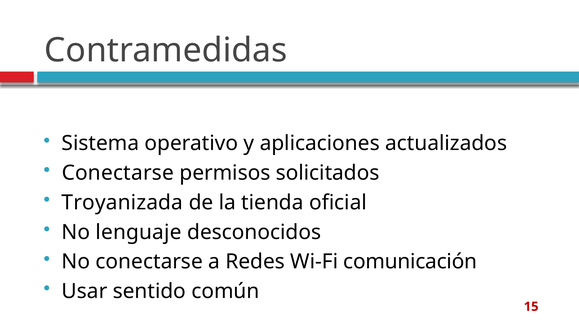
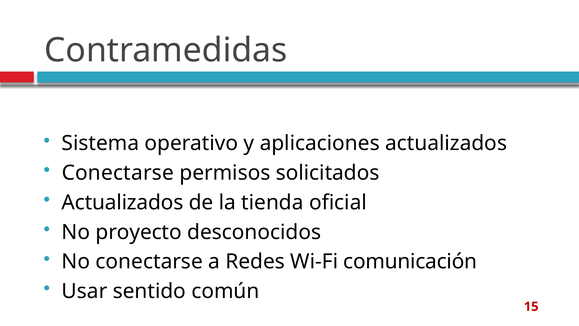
Troyanizada at (122, 202): Troyanizada -> Actualizados
lenguaje: lenguaje -> proyecto
